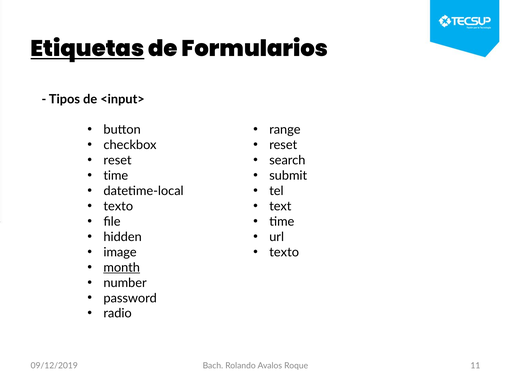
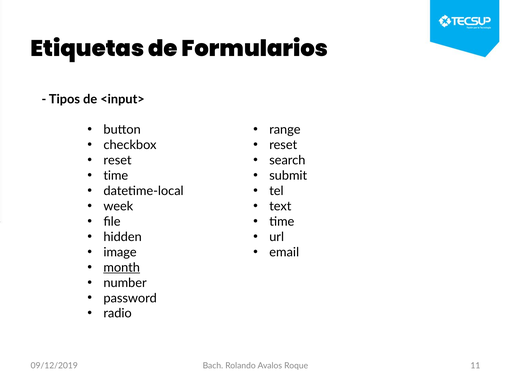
Etiquetas underline: present -> none
texto at (118, 206): texto -> week
texto at (284, 252): texto -> email
